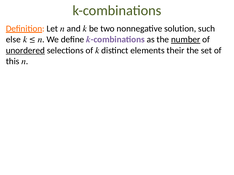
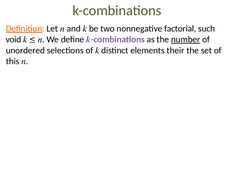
solution: solution -> factorial
else: else -> void
unordered underline: present -> none
